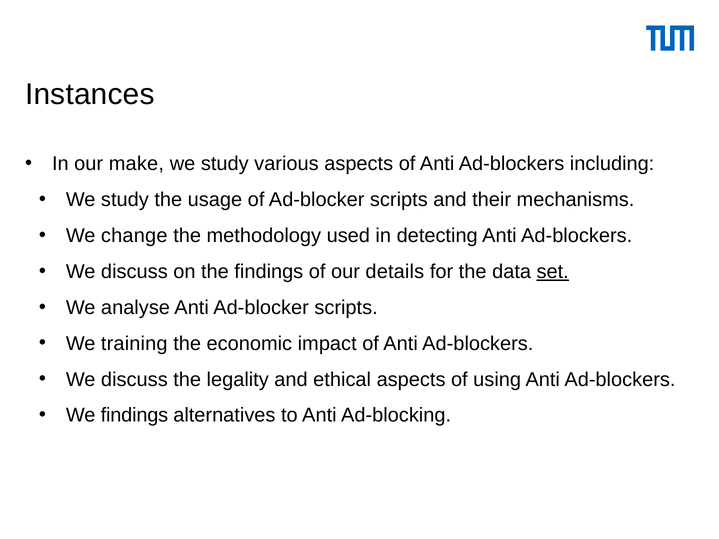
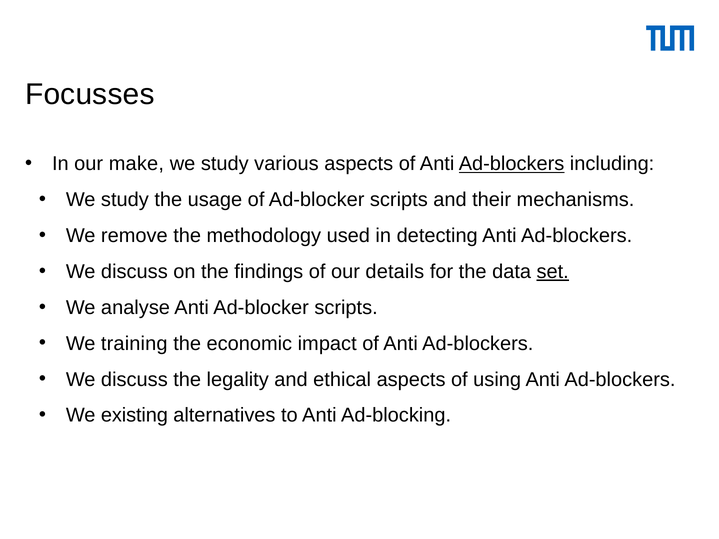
Instances: Instances -> Focusses
Ad-blockers at (512, 164) underline: none -> present
change: change -> remove
We findings: findings -> existing
